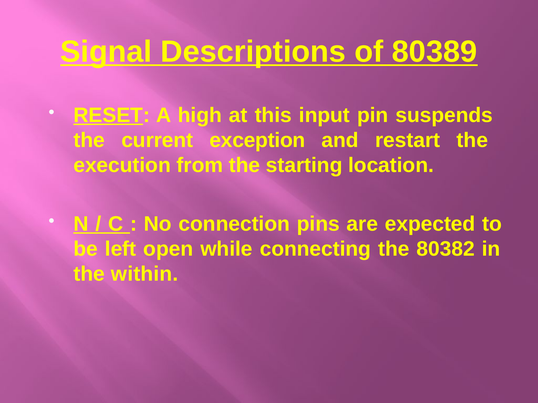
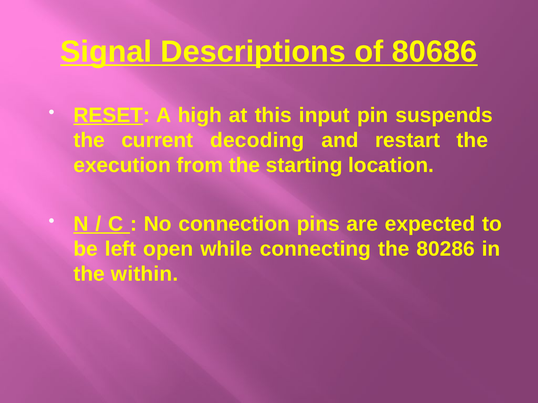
80389: 80389 -> 80686
exception: exception -> decoding
80382: 80382 -> 80286
